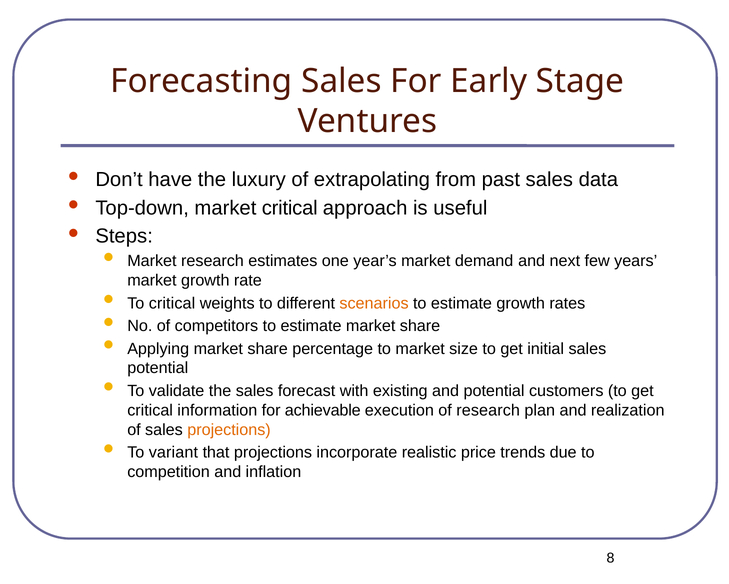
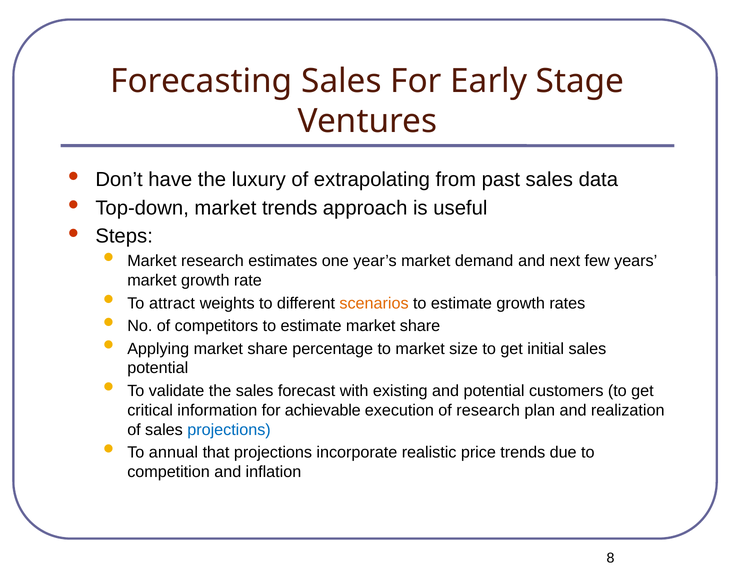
market critical: critical -> trends
To critical: critical -> attract
projections at (229, 429) colour: orange -> blue
variant: variant -> annual
